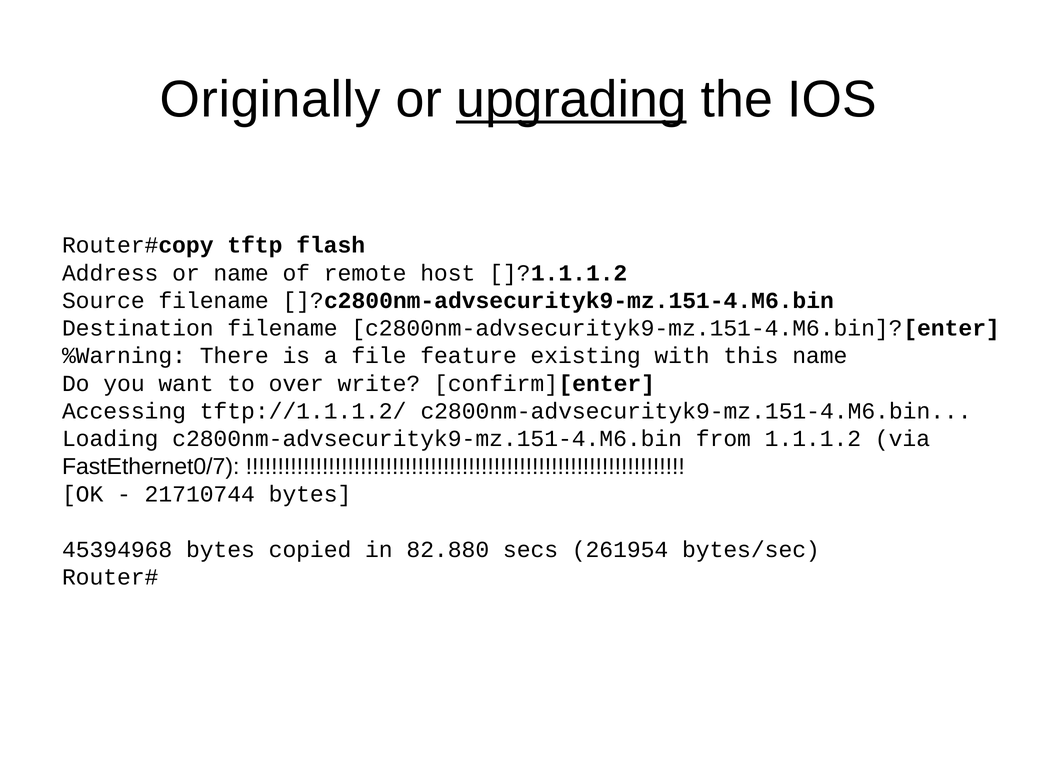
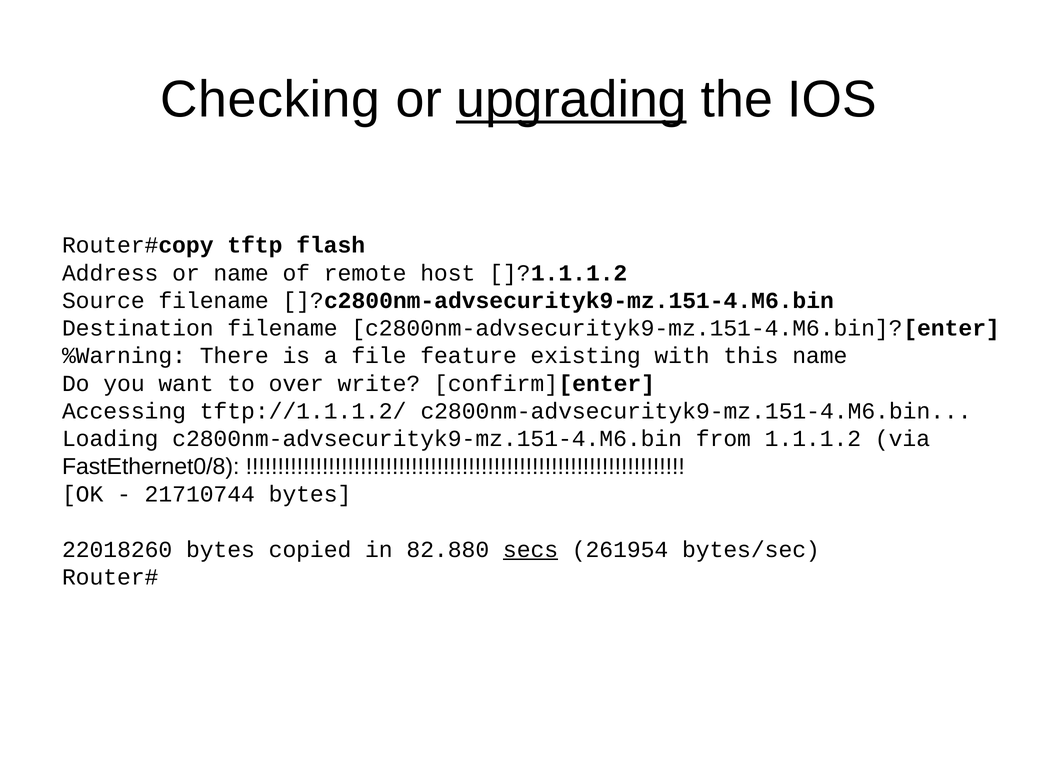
Originally: Originally -> Checking
FastEthernet0/7: FastEthernet0/7 -> FastEthernet0/8
45394968: 45394968 -> 22018260
secs underline: none -> present
